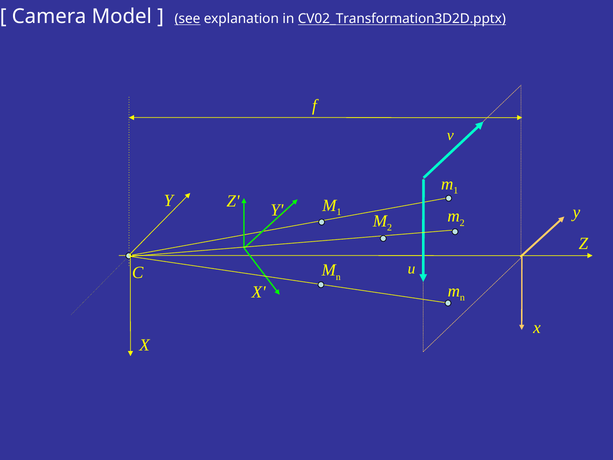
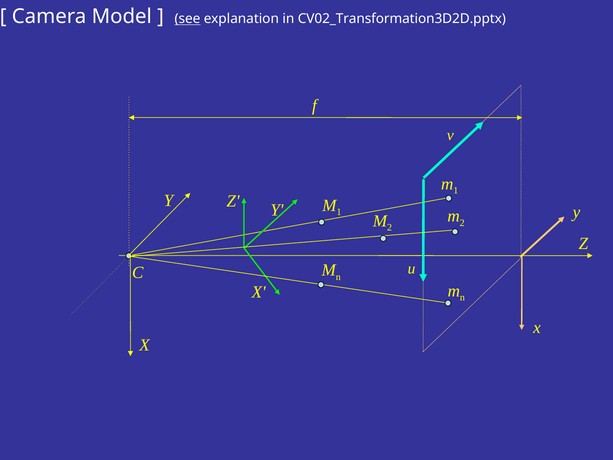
CV02_Transformation3D2D.pptx underline: present -> none
